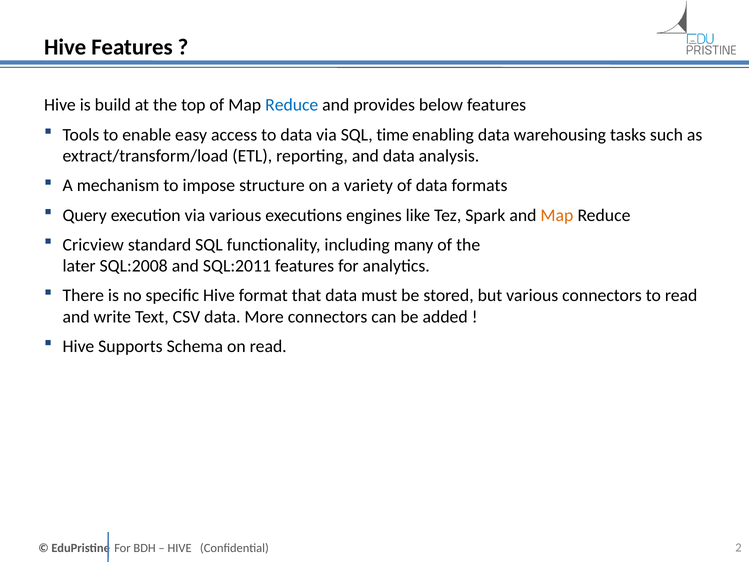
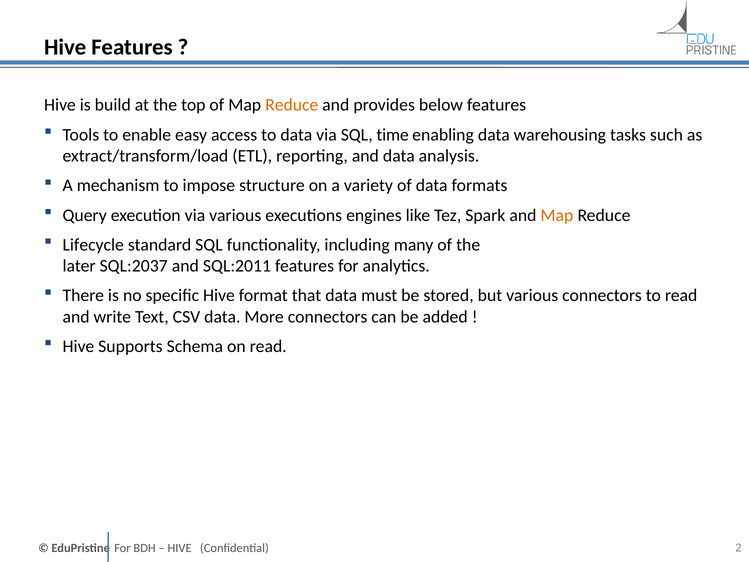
Reduce at (292, 105) colour: blue -> orange
Cricview: Cricview -> Lifecycle
SQL:2008: SQL:2008 -> SQL:2037
